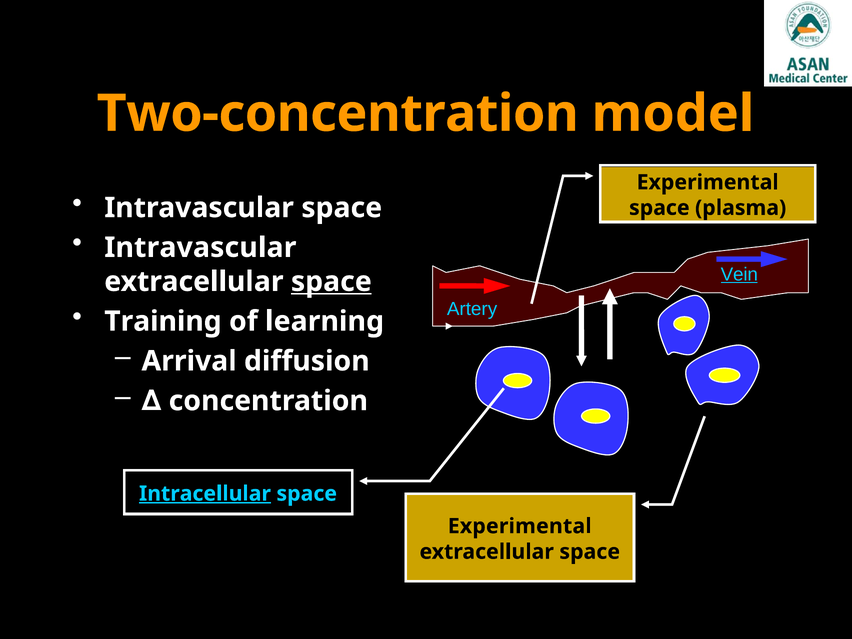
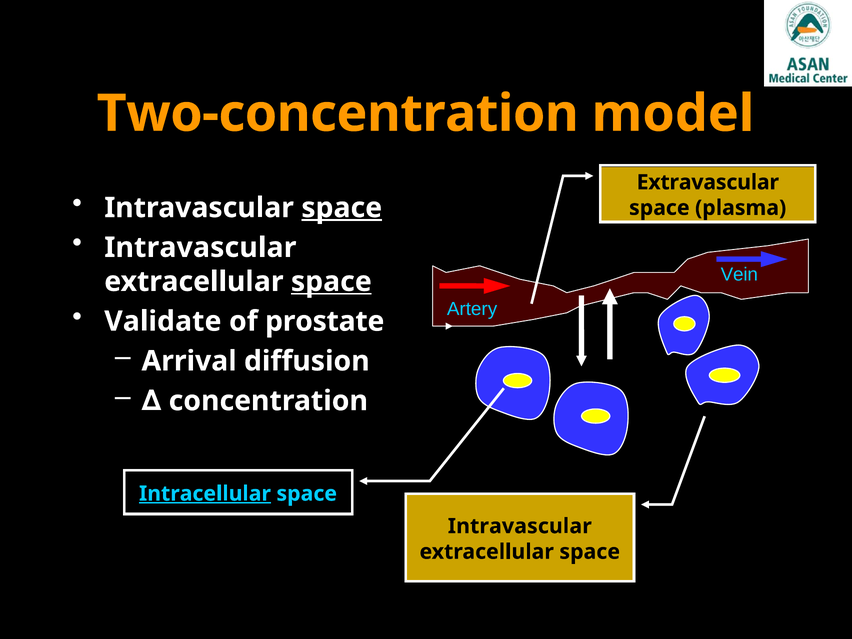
Experimental at (708, 182): Experimental -> Extravascular
space at (342, 208) underline: none -> present
Vein underline: present -> none
Training: Training -> Validate
learning: learning -> prostate
Experimental at (520, 526): Experimental -> Intravascular
